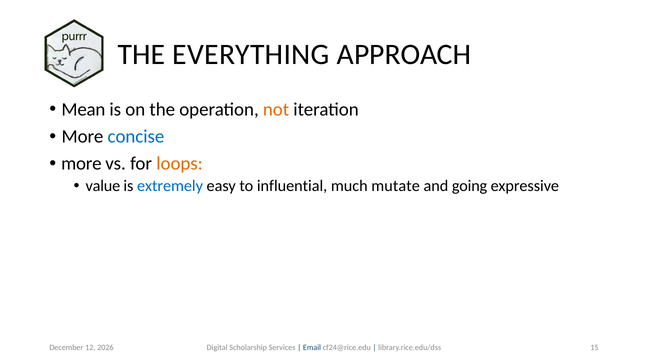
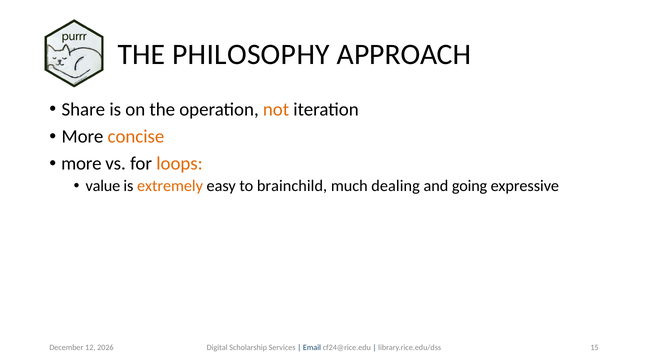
EVERYTHING: EVERYTHING -> PHILOSOPHY
Mean: Mean -> Share
concise colour: blue -> orange
extremely colour: blue -> orange
influential: influential -> brainchild
mutate: mutate -> dealing
